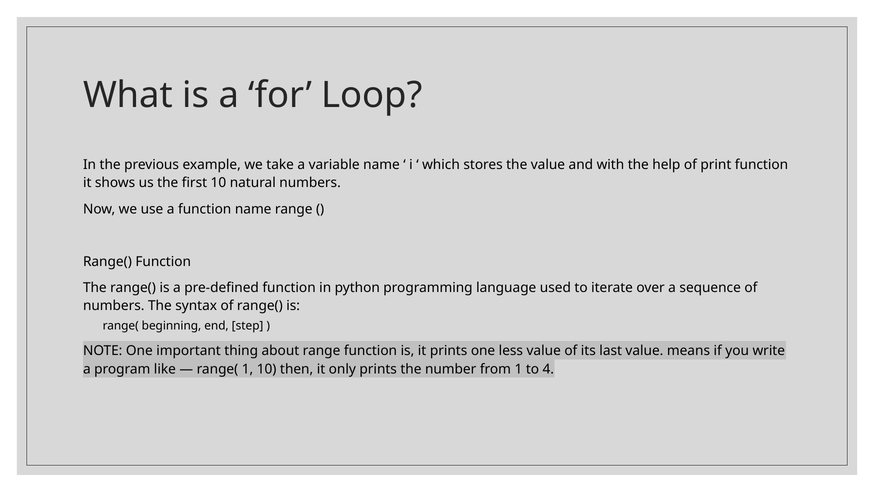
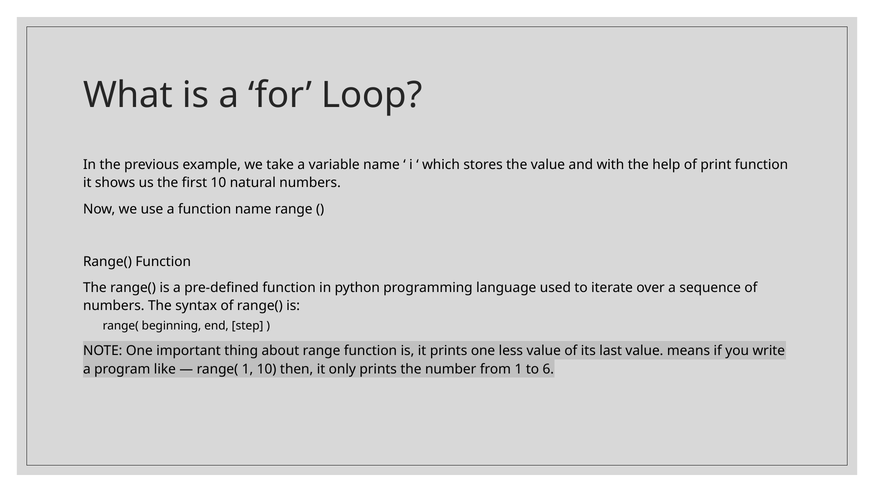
4: 4 -> 6
